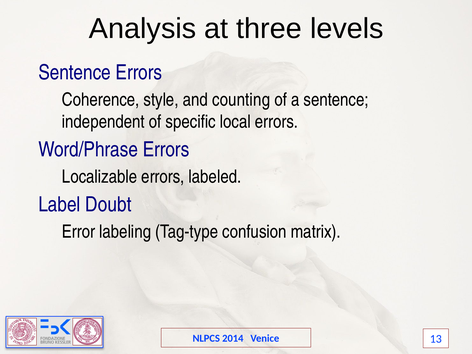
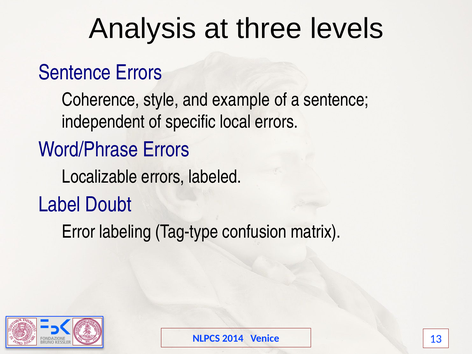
counting: counting -> example
